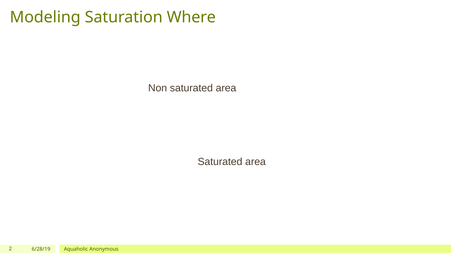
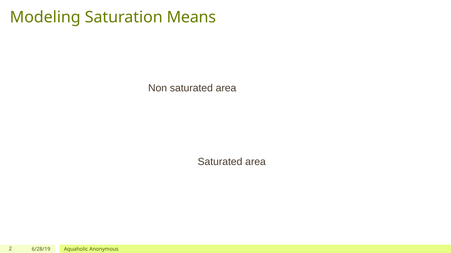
Where: Where -> Means
